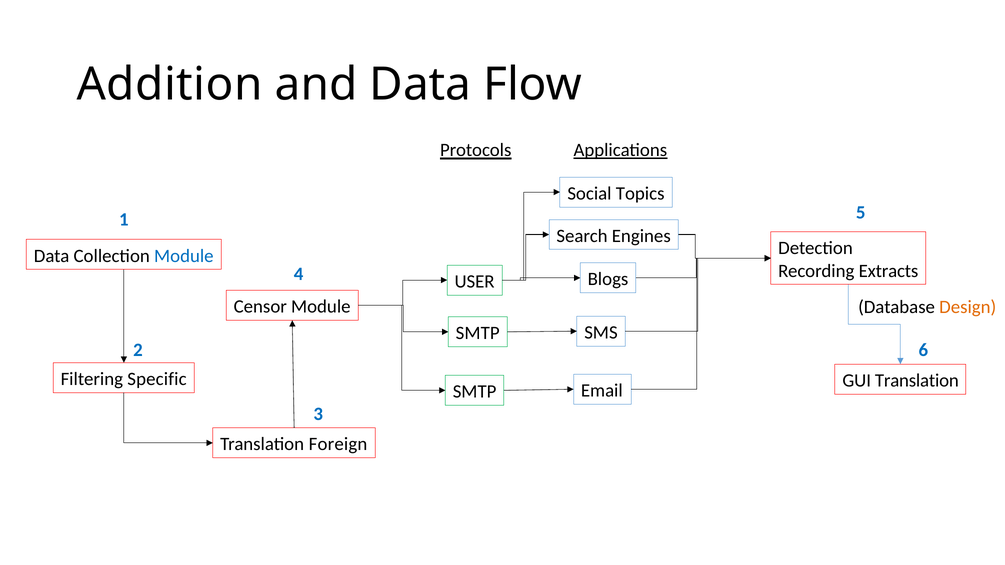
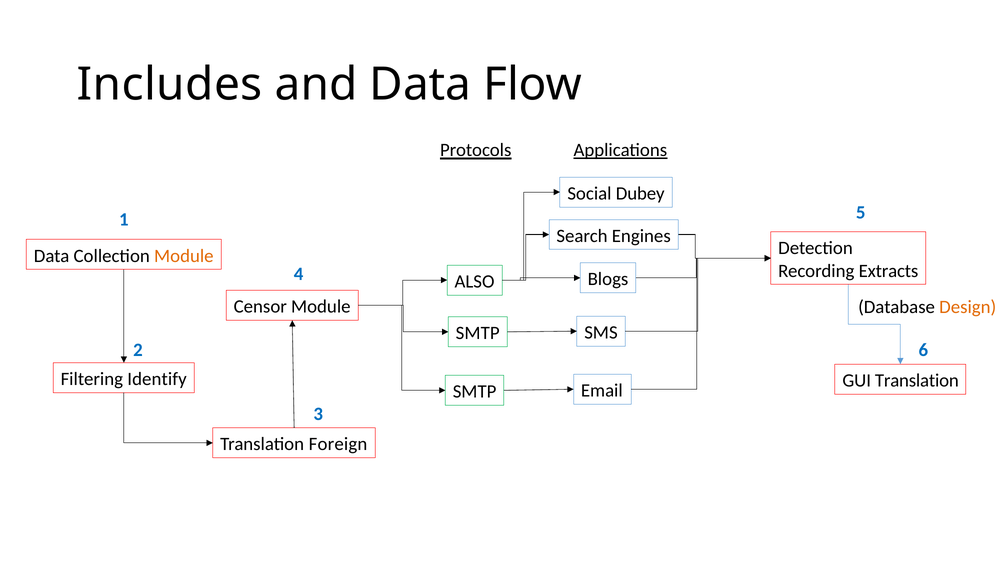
Addition: Addition -> Includes
Topics: Topics -> Dubey
Module at (184, 256) colour: blue -> orange
USER: USER -> ALSO
Specific: Specific -> Identify
